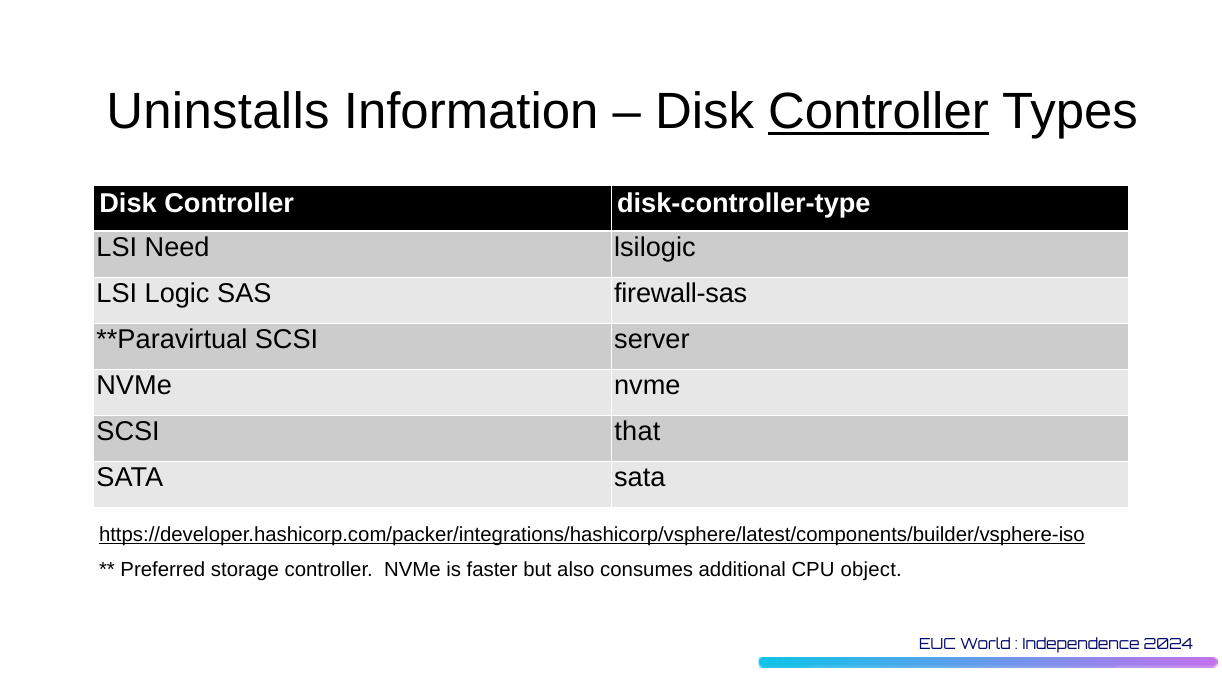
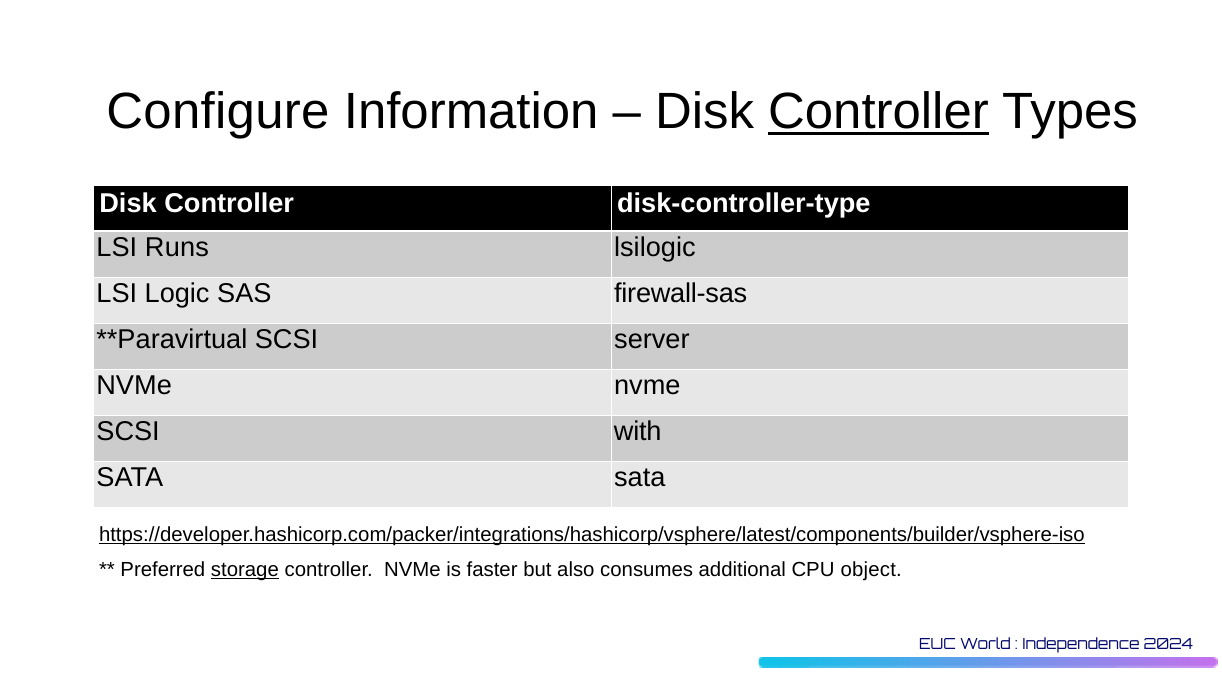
Uninstalls: Uninstalls -> Configure
Need: Need -> Runs
that: that -> with
storage underline: none -> present
